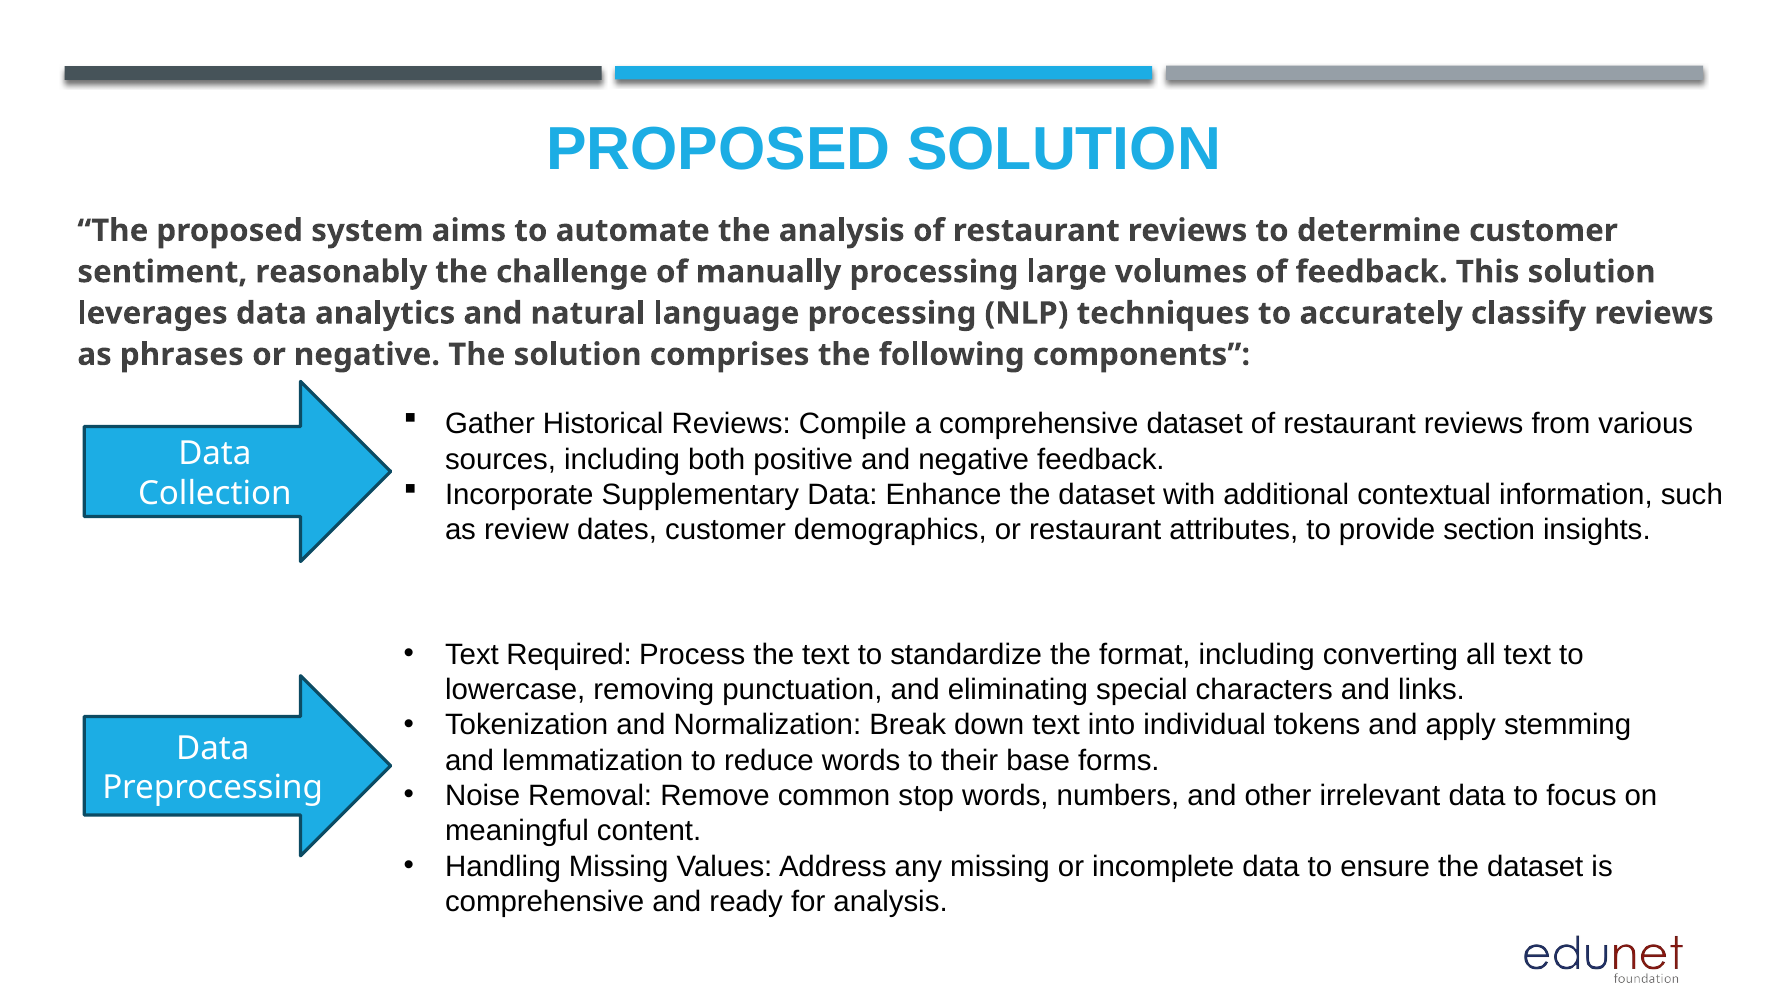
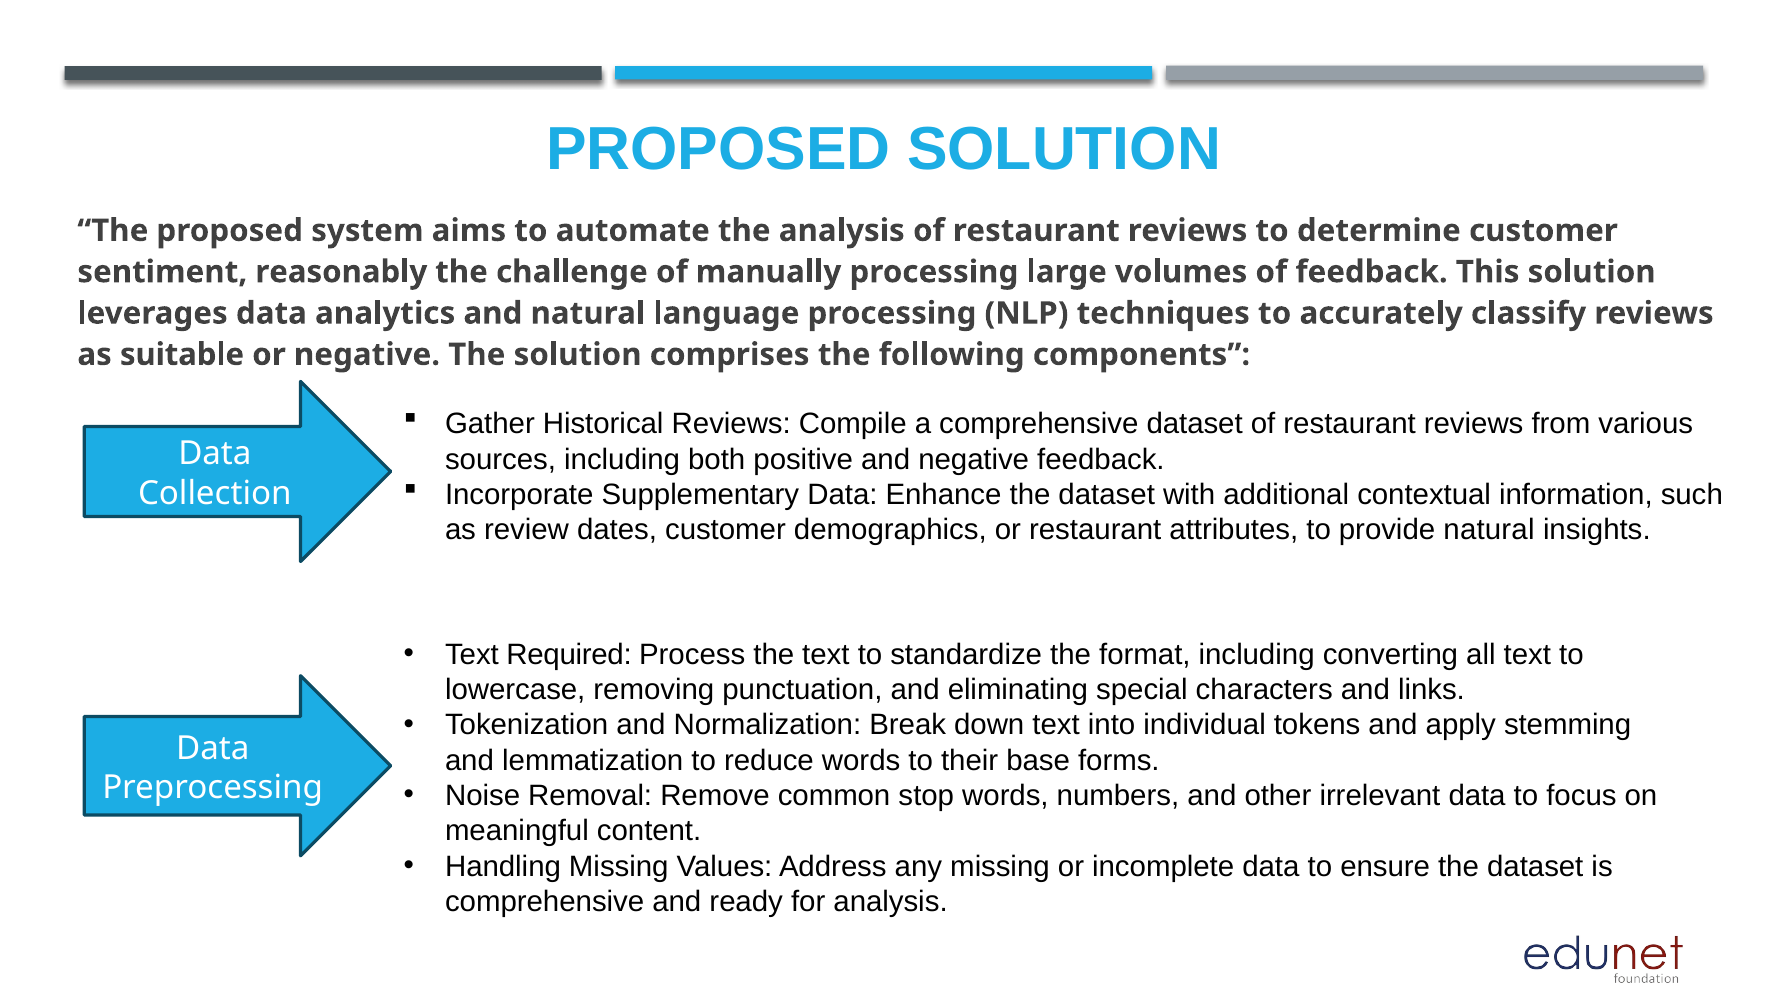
phrases: phrases -> suitable
provide section: section -> natural
